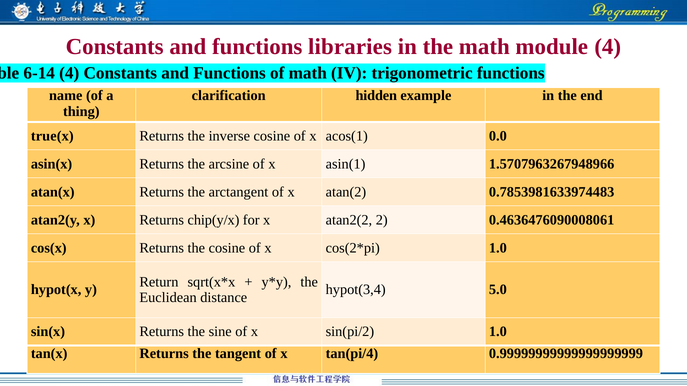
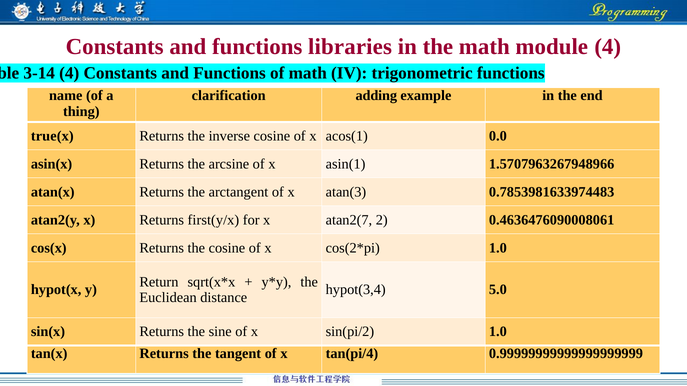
6-14: 6-14 -> 3-14
hidden: hidden -> adding
atan(2: atan(2 -> atan(3
chip(y/x: chip(y/x -> first(y/x
atan2(2: atan2(2 -> atan2(7
